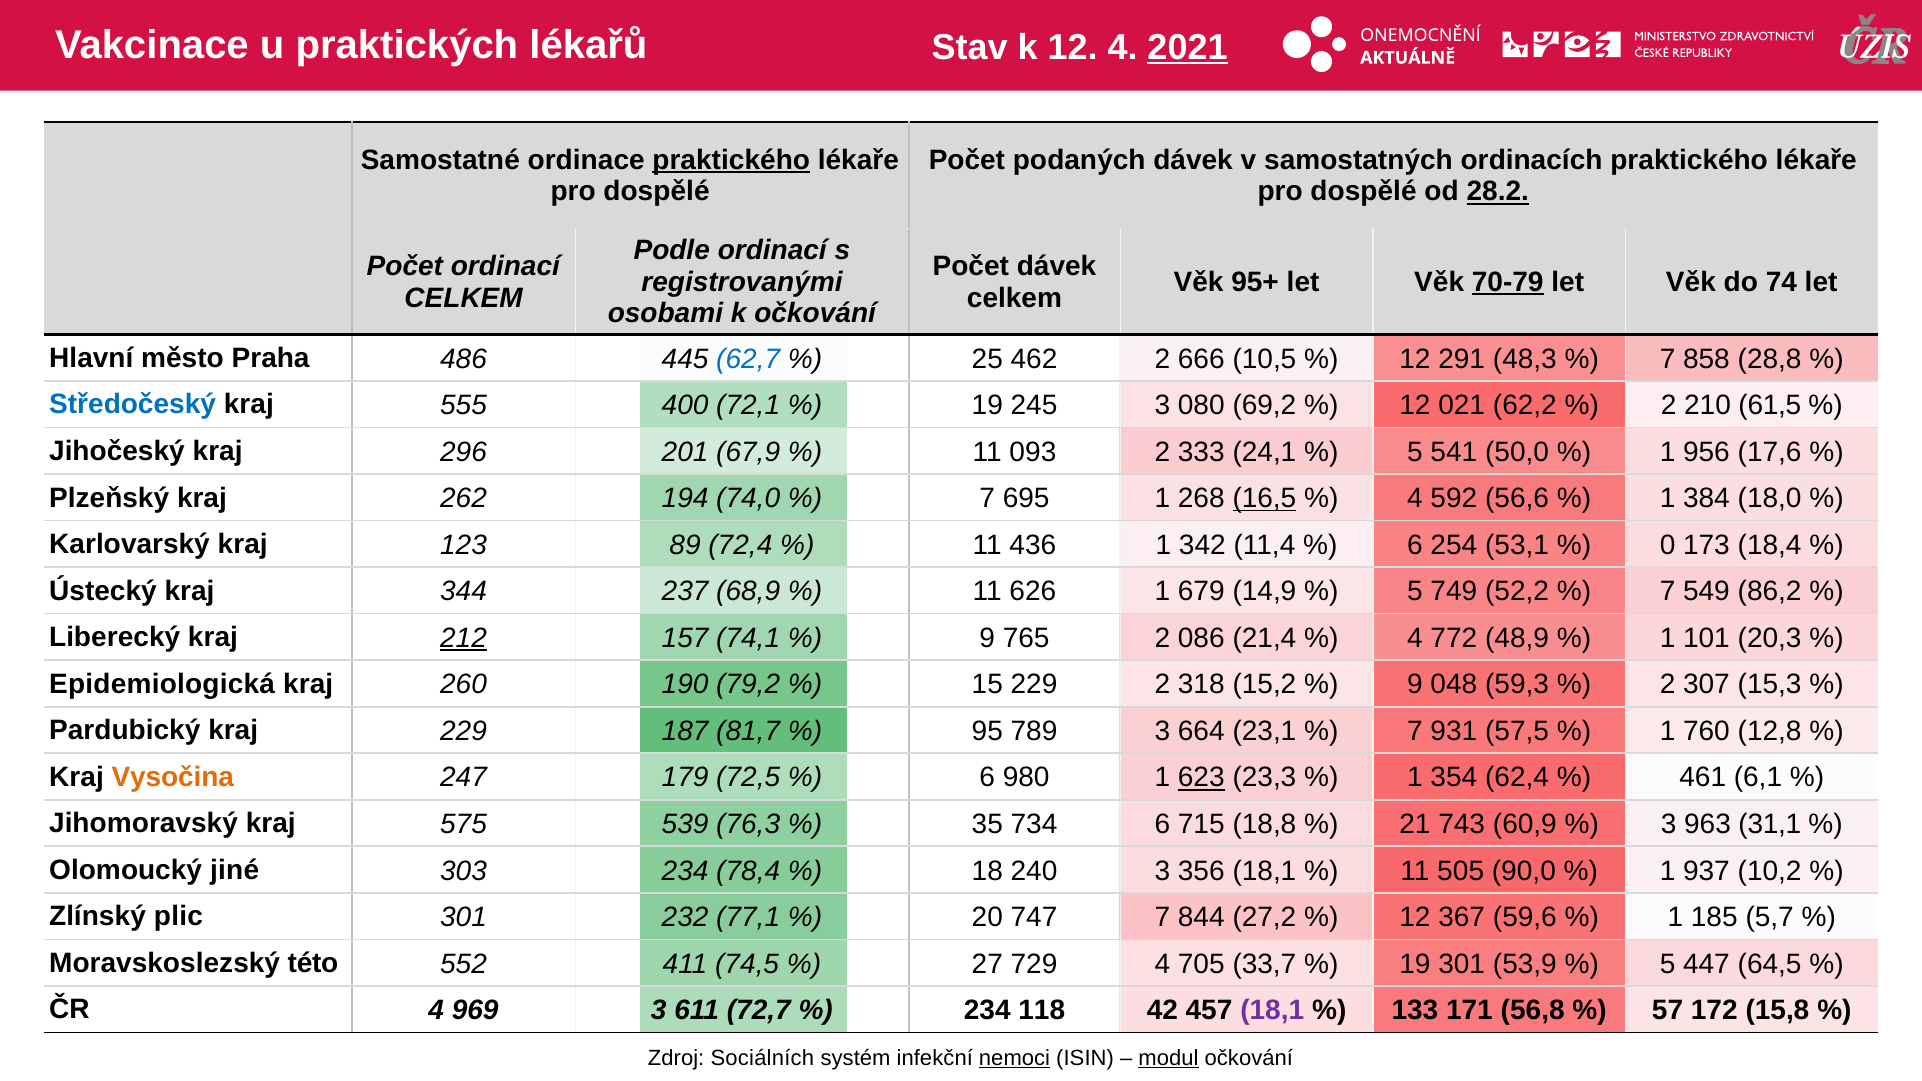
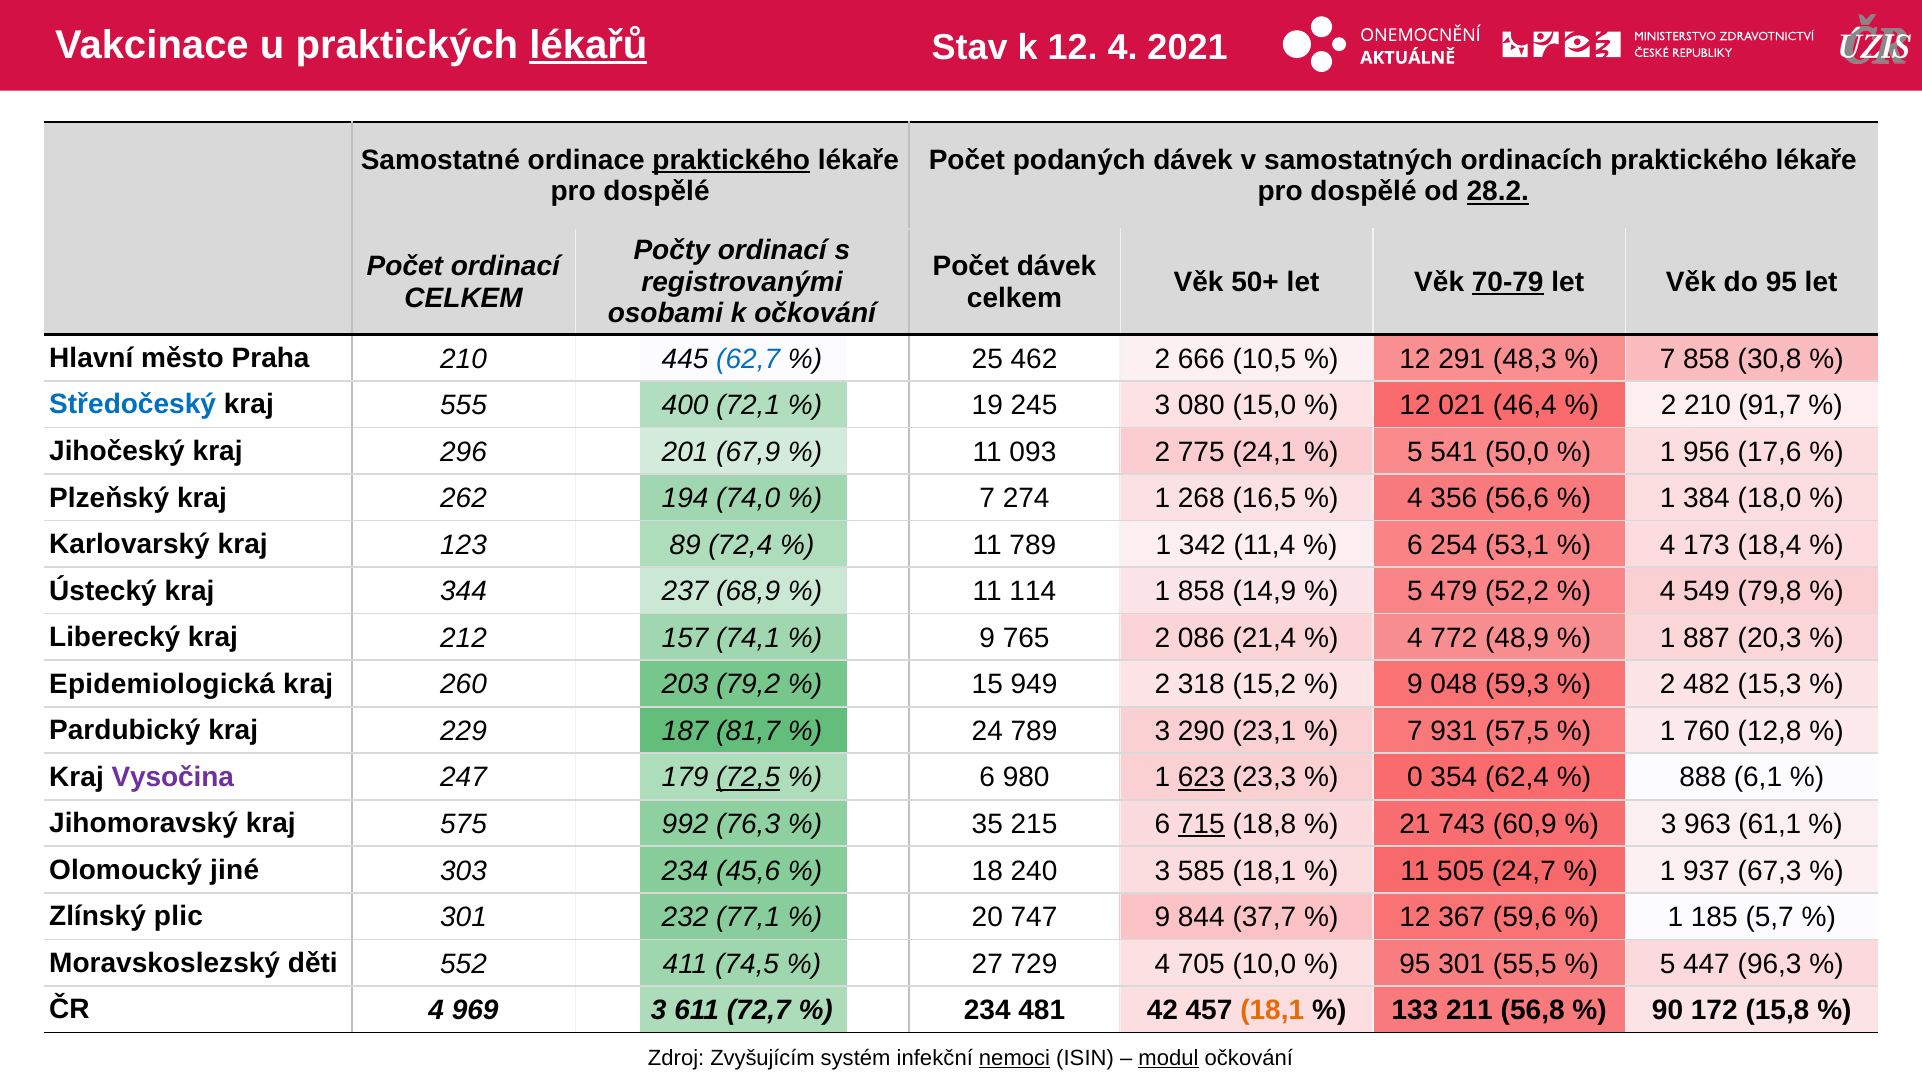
lékařů underline: none -> present
2021 underline: present -> none
Podle: Podle -> Počty
95+: 95+ -> 50+
do 74: 74 -> 95
Praha 486: 486 -> 210
28,8: 28,8 -> 30,8
69,2: 69,2 -> 15,0
62,2: 62,2 -> 46,4
61,5: 61,5 -> 91,7
333: 333 -> 775
695: 695 -> 274
16,5 underline: present -> none
592: 592 -> 356
11 436: 436 -> 789
0 at (1668, 545): 0 -> 4
626: 626 -> 114
1 679: 679 -> 858
749: 749 -> 479
7 at (1668, 592): 7 -> 4
86,2: 86,2 -> 79,8
212 underline: present -> none
101: 101 -> 887
190: 190 -> 203
15 229: 229 -> 949
307: 307 -> 482
95: 95 -> 24
664: 664 -> 290
Vysočina colour: orange -> purple
72,5 underline: none -> present
1 at (1415, 778): 1 -> 0
461: 461 -> 888
539: 539 -> 992
734: 734 -> 215
715 underline: none -> present
31,1: 31,1 -> 61,1
78,4: 78,4 -> 45,6
356: 356 -> 585
90,0: 90,0 -> 24,7
10,2: 10,2 -> 67,3
747 7: 7 -> 9
27,2: 27,2 -> 37,7
této: této -> děti
33,7: 33,7 -> 10,0
19 at (1415, 964): 19 -> 95
53,9: 53,9 -> 55,5
64,5: 64,5 -> 96,3
118: 118 -> 481
18,1 at (1272, 1010) colour: purple -> orange
171: 171 -> 211
57: 57 -> 90
Sociálních: Sociálních -> Zvyšujícím
